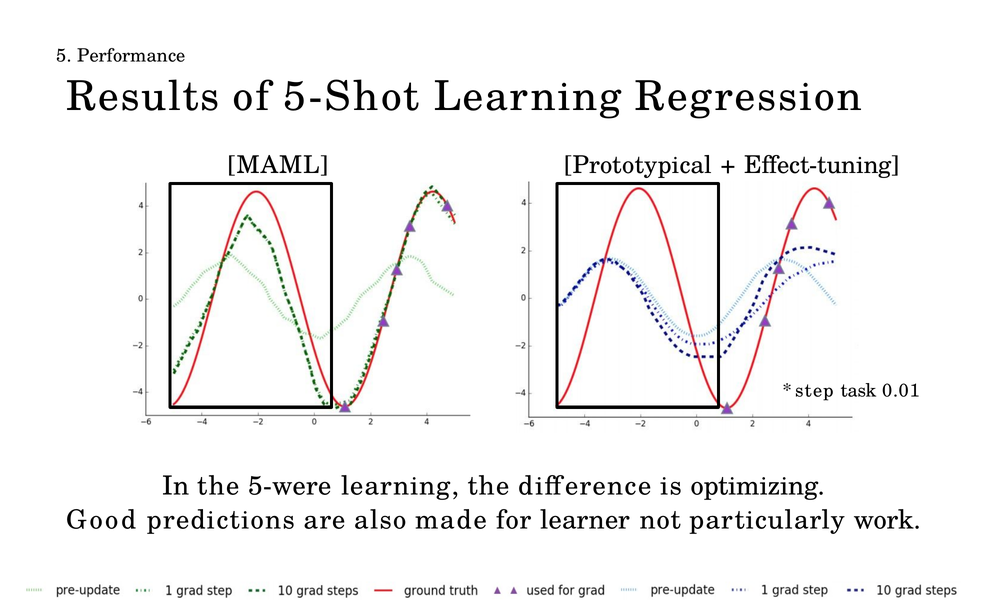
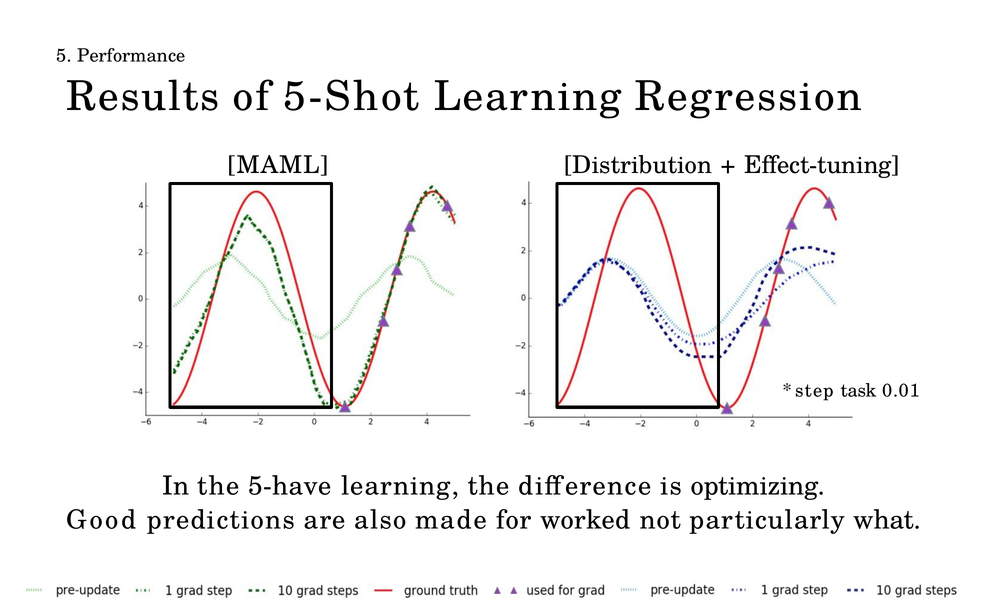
Prototypical: Prototypical -> Distribution
5-were: 5-were -> 5-have
learner: learner -> worked
work: work -> what
